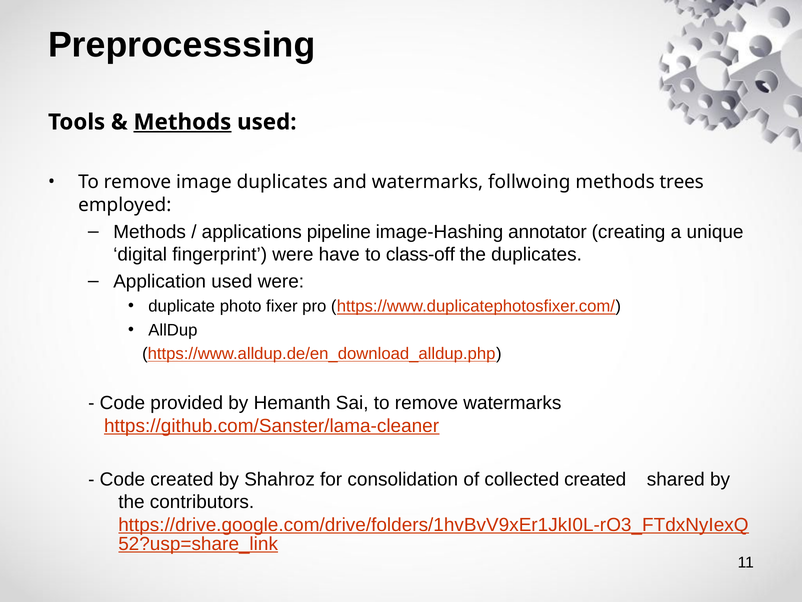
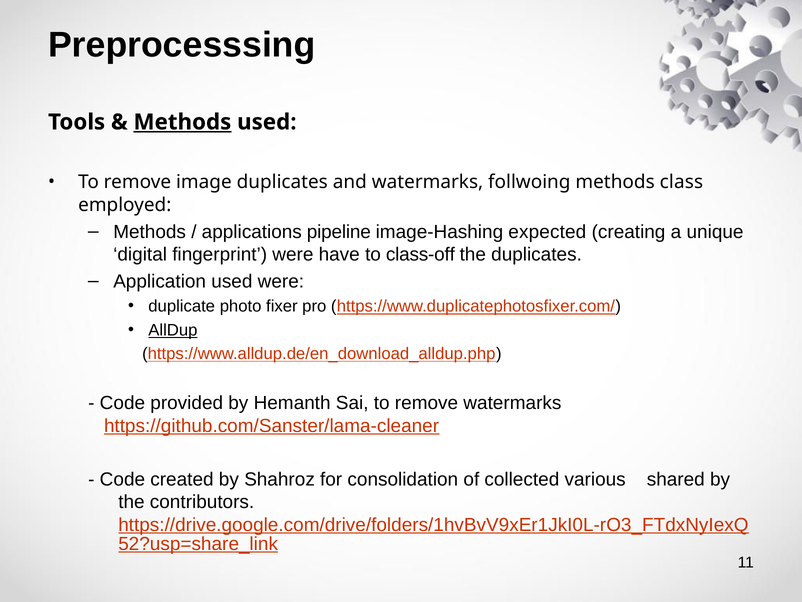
trees: trees -> class
annotator: annotator -> expected
AllDup underline: none -> present
collected created: created -> various
